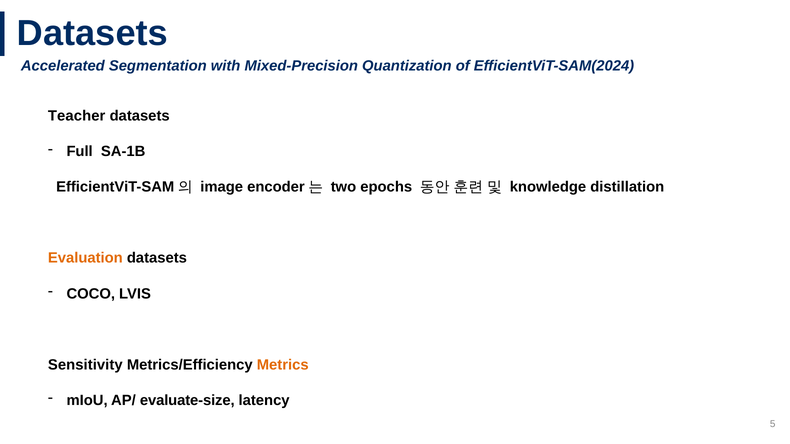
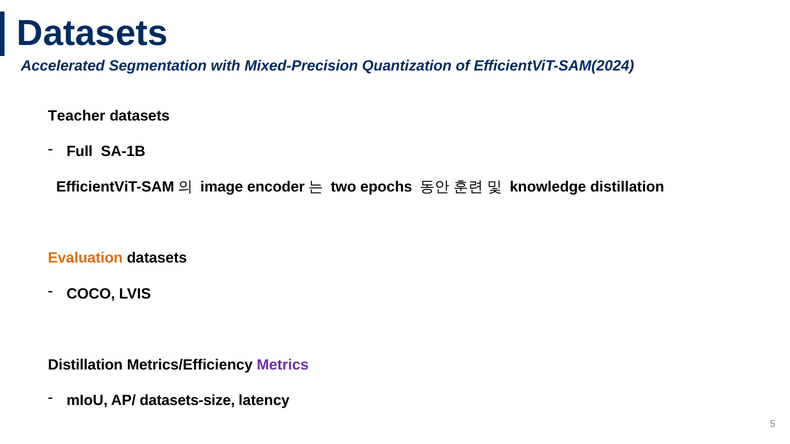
Sensitivity at (85, 365): Sensitivity -> Distillation
Metrics colour: orange -> purple
evaluate-size: evaluate-size -> datasets-size
